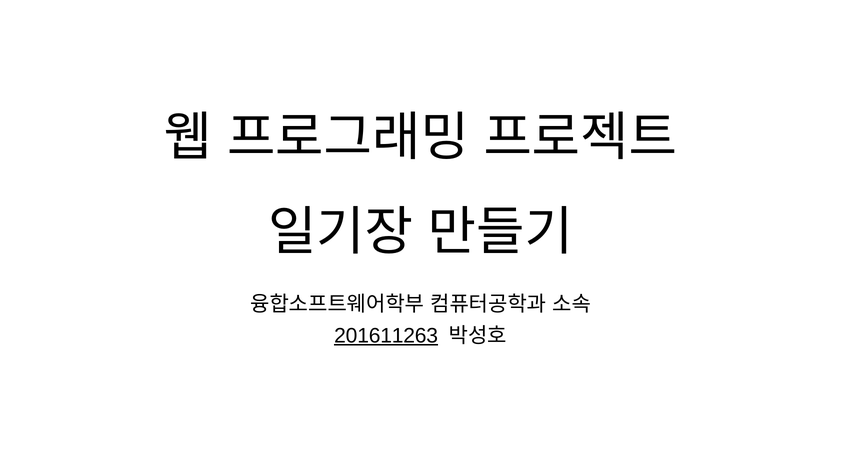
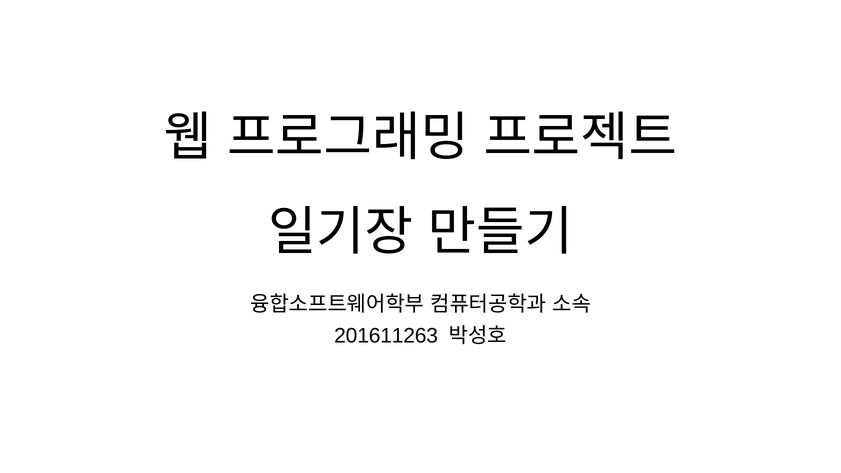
201611263 underline: present -> none
